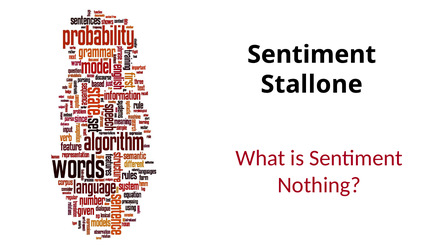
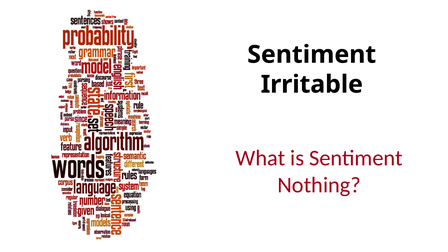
Stallone: Stallone -> Irritable
